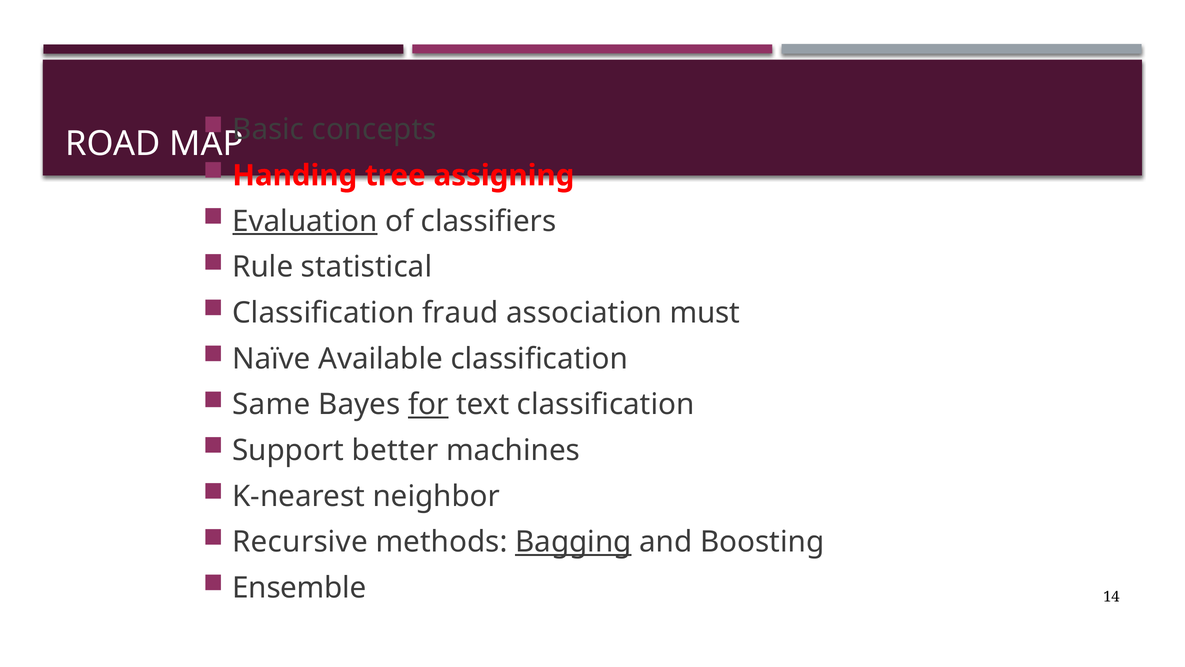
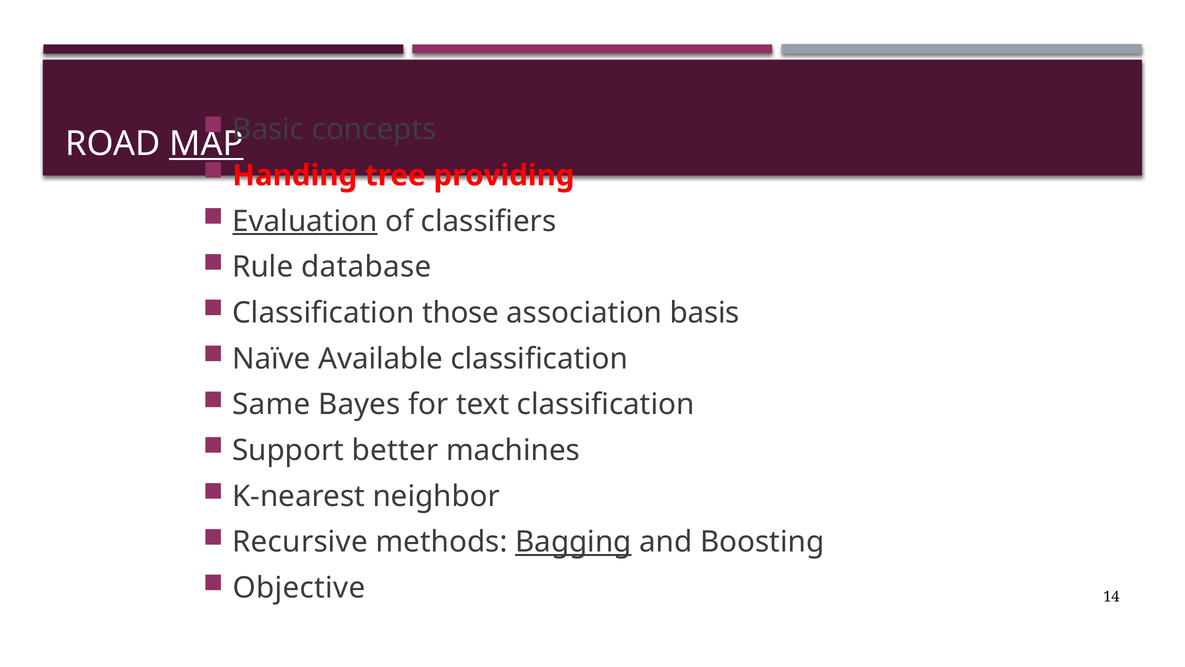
MAP underline: none -> present
assigning: assigning -> providing
statistical: statistical -> database
fraud: fraud -> those
must: must -> basis
for underline: present -> none
Ensemble: Ensemble -> Objective
